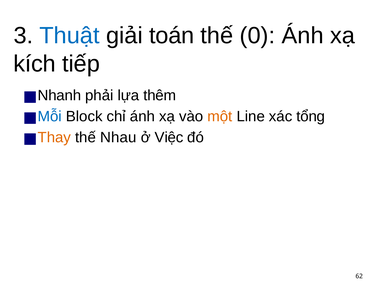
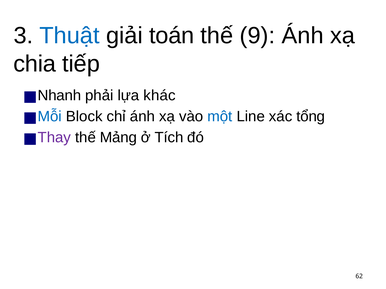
0: 0 -> 9
kích: kích -> chia
thêm: thêm -> khác
một colour: orange -> blue
Thay colour: orange -> purple
Nhau: Nhau -> Mảng
Việc: Việc -> Tích
